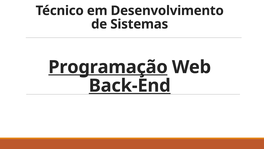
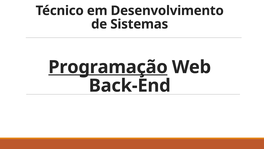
Back-End underline: present -> none
